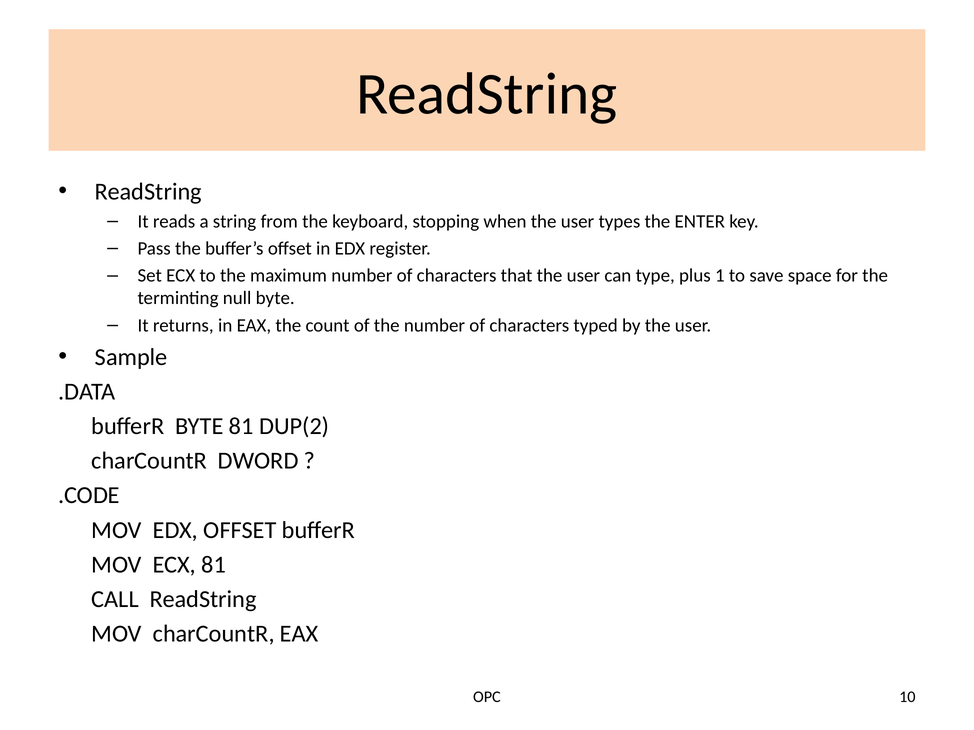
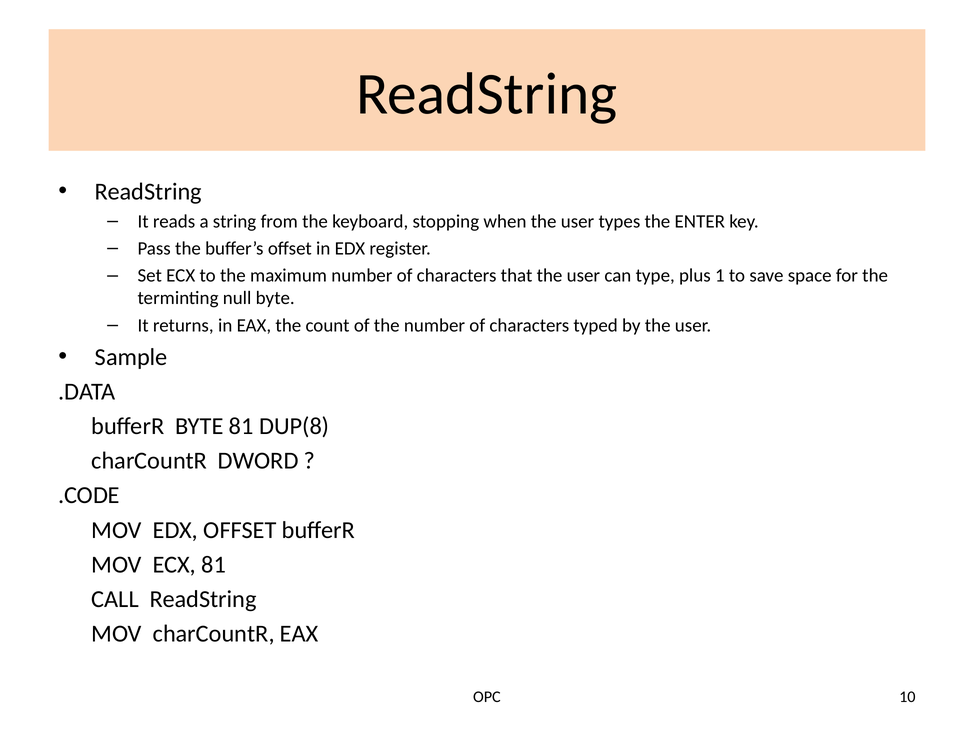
DUP(2: DUP(2 -> DUP(8
